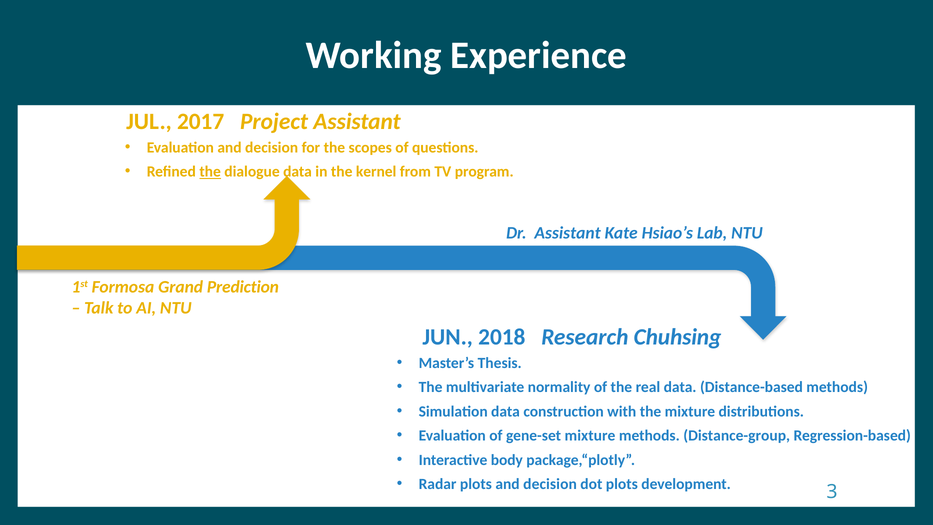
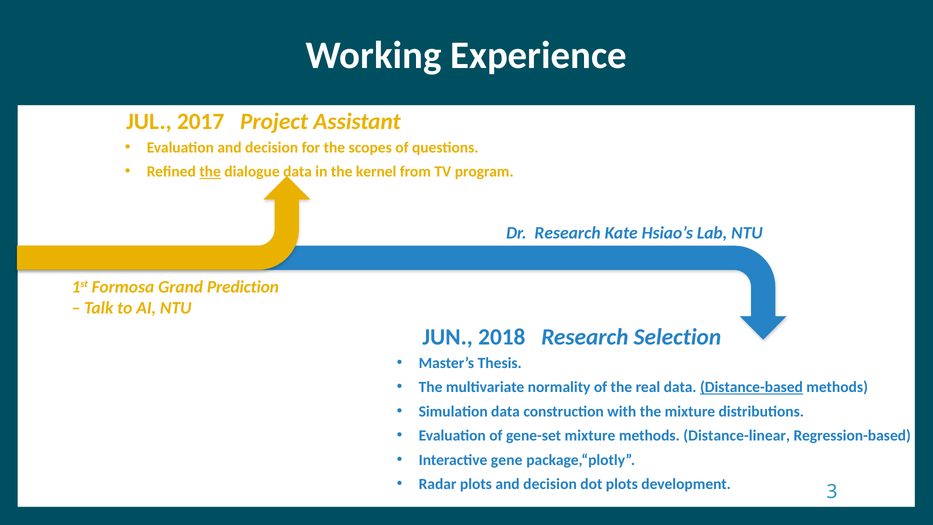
Dr Assistant: Assistant -> Research
Chuhsing: Chuhsing -> Selection
Distance-based underline: none -> present
Distance-group: Distance-group -> Distance-linear
body: body -> gene
